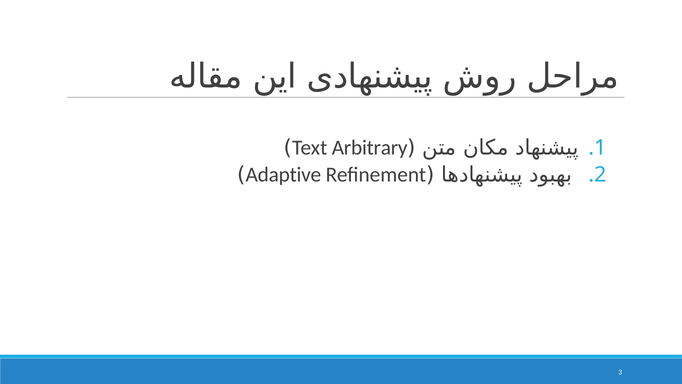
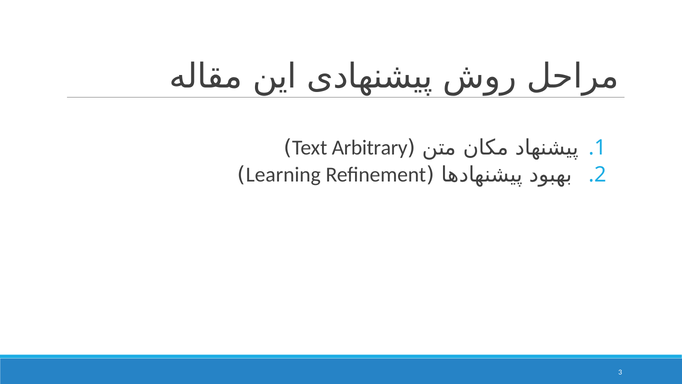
Adaptive: Adaptive -> Learning
